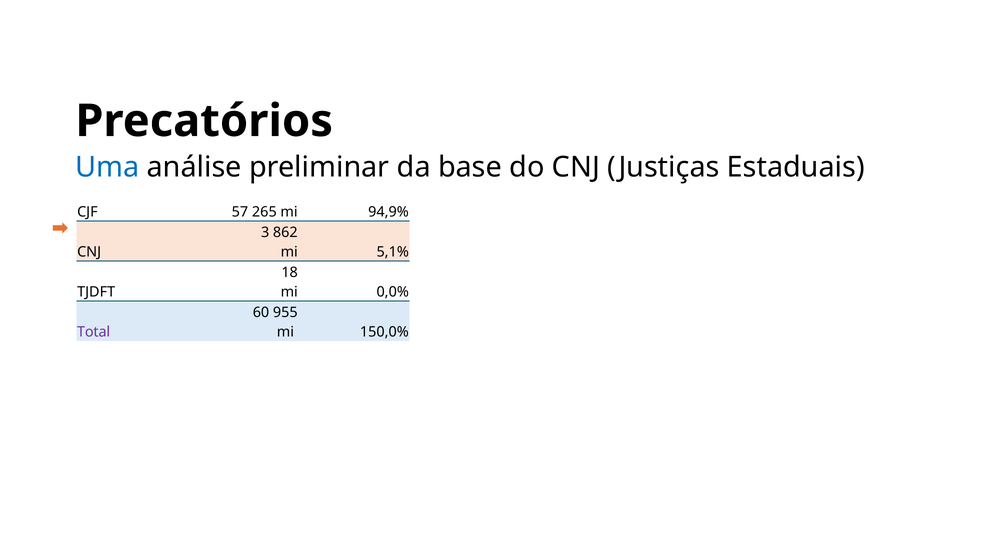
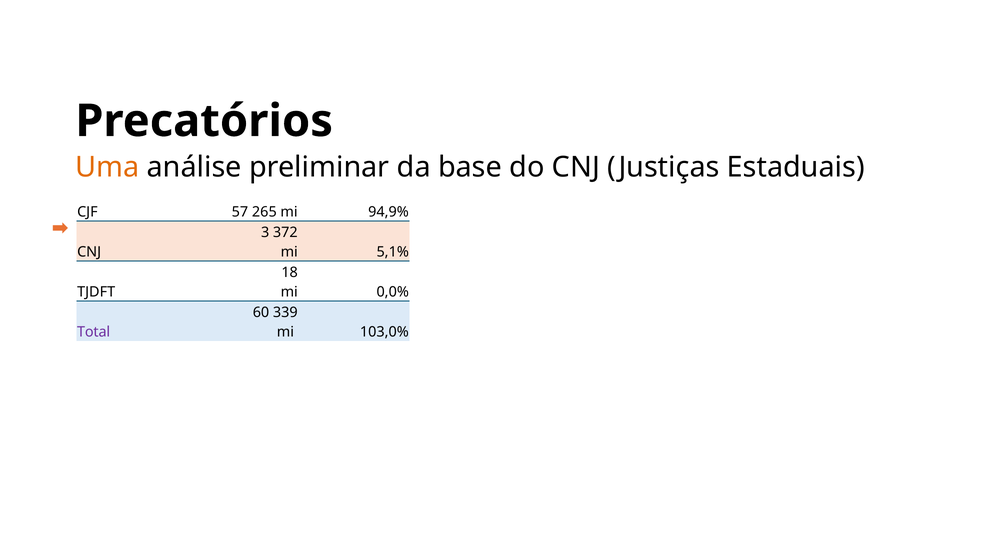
Uma colour: blue -> orange
862: 862 -> 372
955: 955 -> 339
150,0%: 150,0% -> 103,0%
